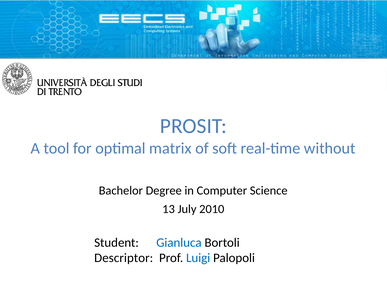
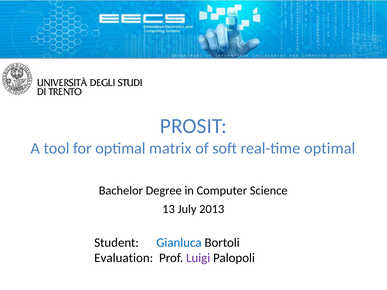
real-time without: without -> optimal
2010: 2010 -> 2013
Descriptor: Descriptor -> Evaluation
Luigi colour: blue -> purple
